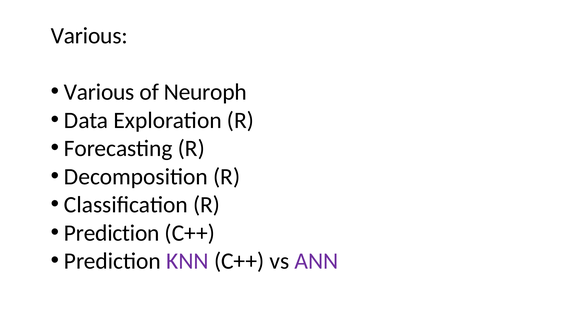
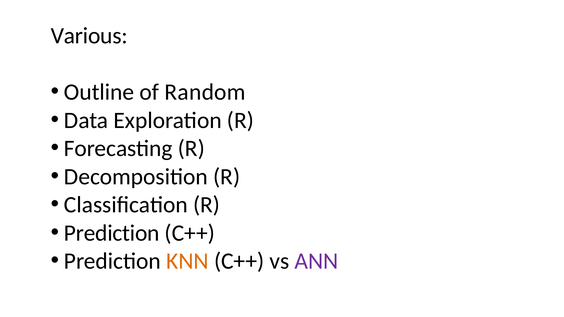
Various at (99, 92): Various -> Outline
Neuroph: Neuroph -> Random
KNN colour: purple -> orange
